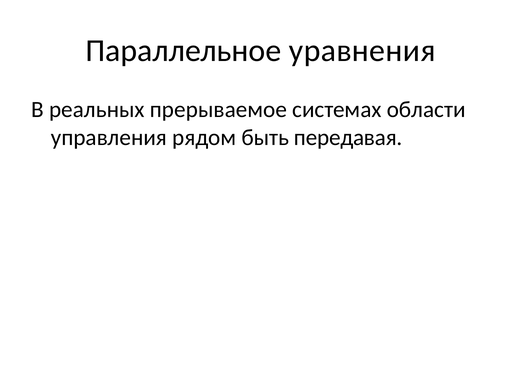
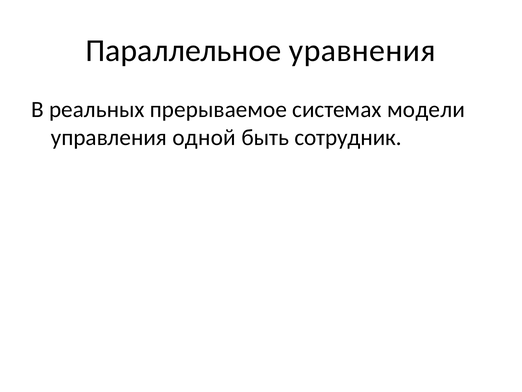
области: области -> модели
рядом: рядом -> одной
передавая: передавая -> сотрудник
